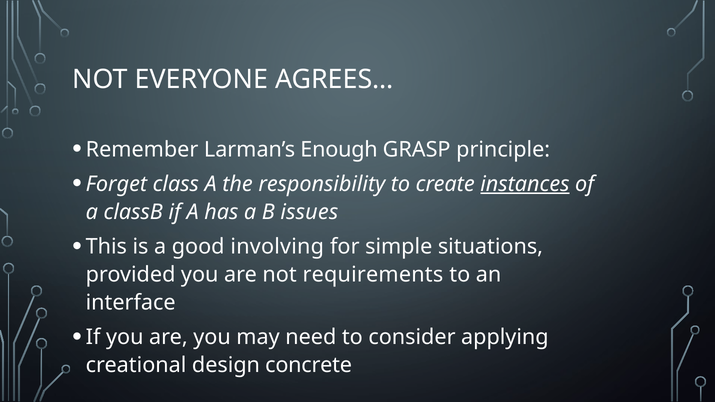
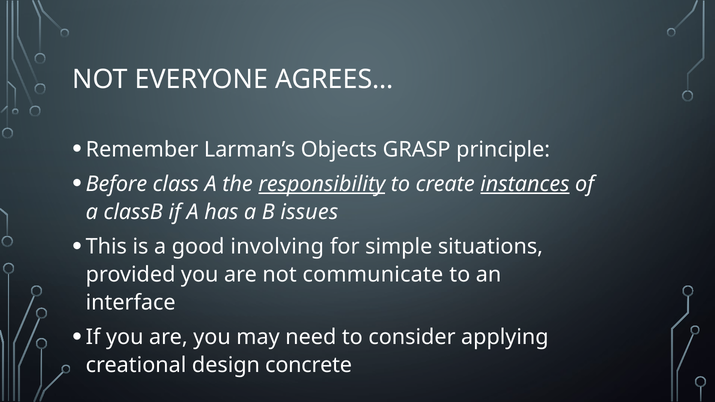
Enough: Enough -> Objects
Forget: Forget -> Before
responsibility underline: none -> present
requirements: requirements -> communicate
